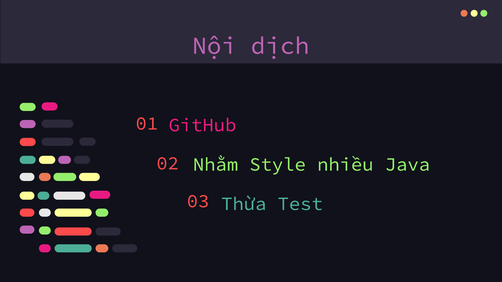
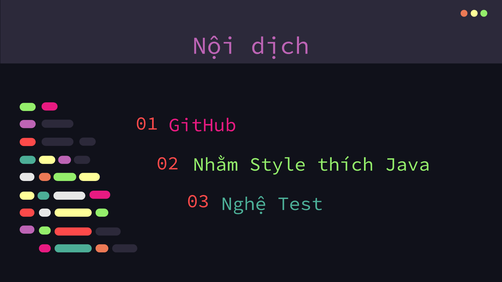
nhiều: nhiều -> thích
Thừa: Thừa -> Nghệ
